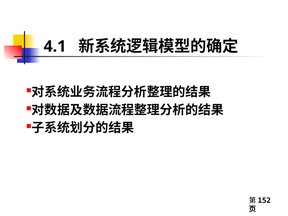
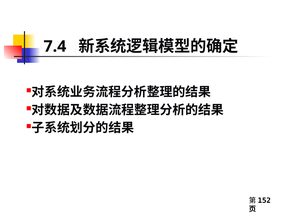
4.1: 4.1 -> 7.4
